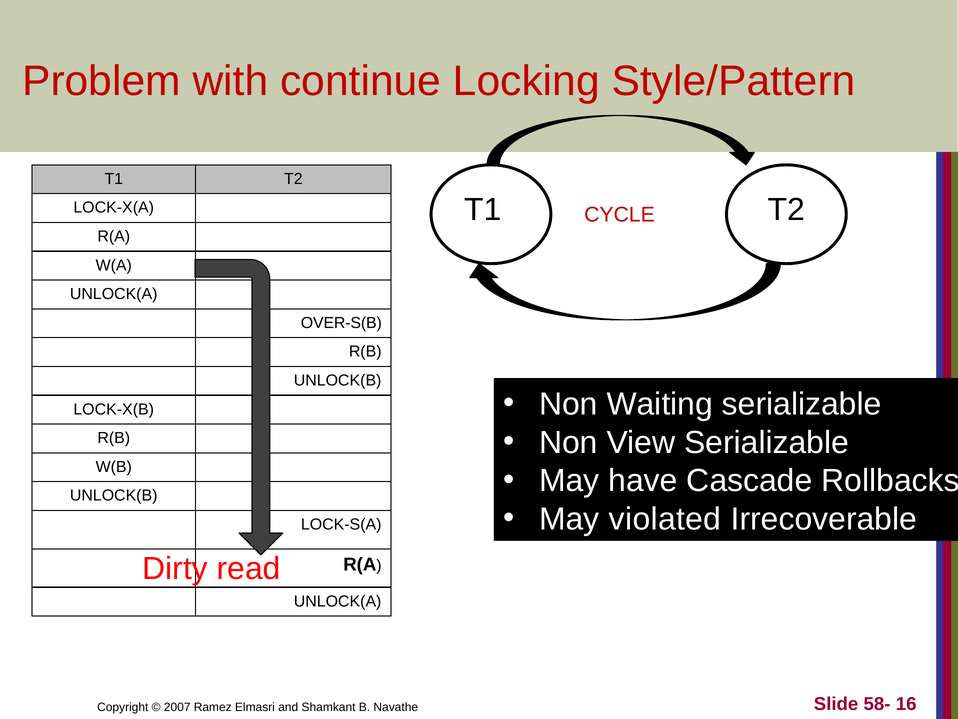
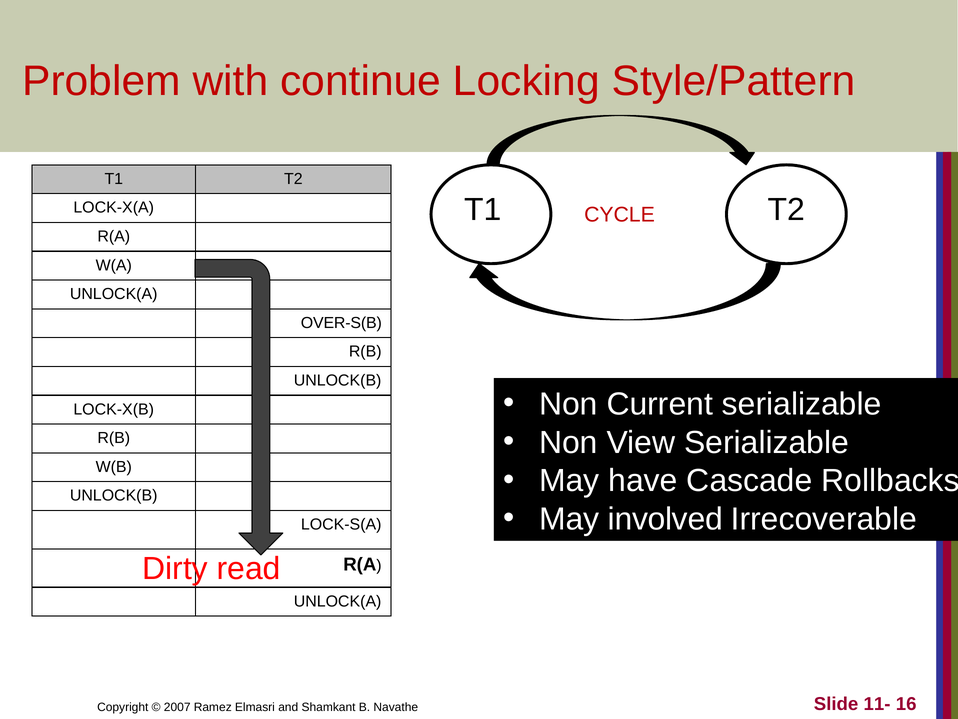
Waiting: Waiting -> Current
violated: violated -> involved
58-: 58- -> 11-
